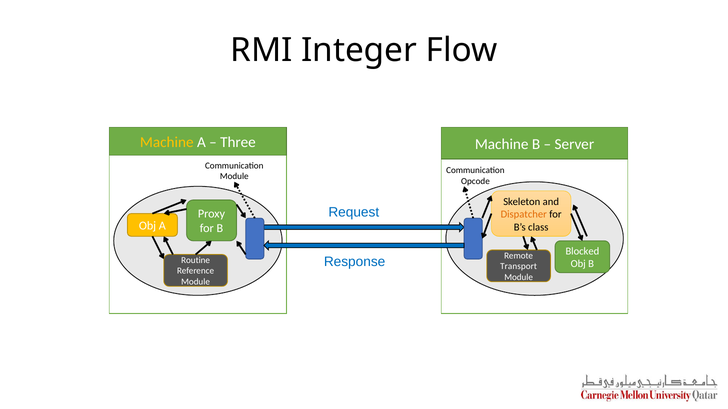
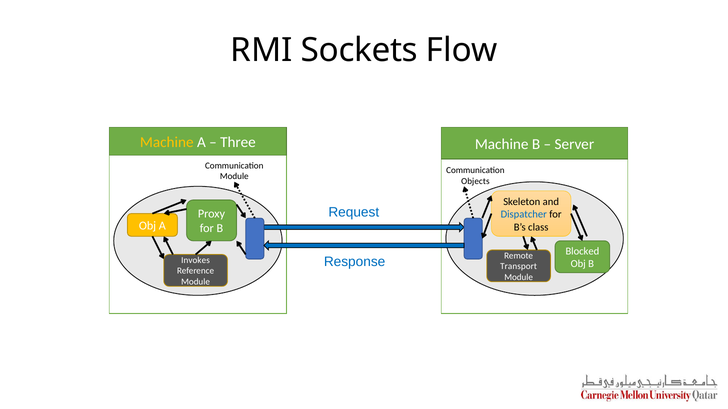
Integer: Integer -> Sockets
Opcode: Opcode -> Objects
Dispatcher colour: orange -> blue
Routine: Routine -> Invokes
